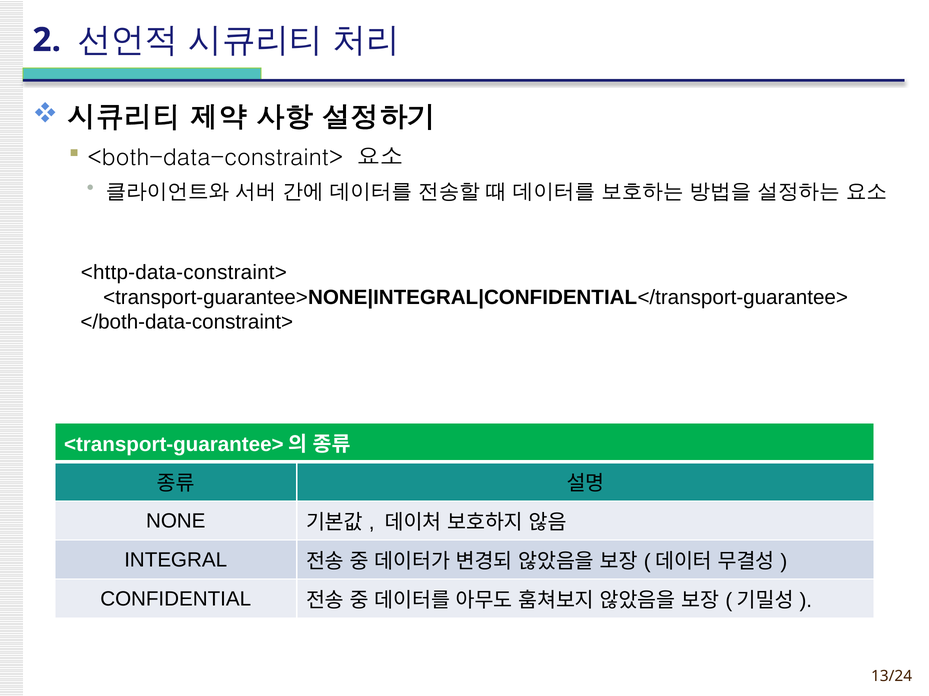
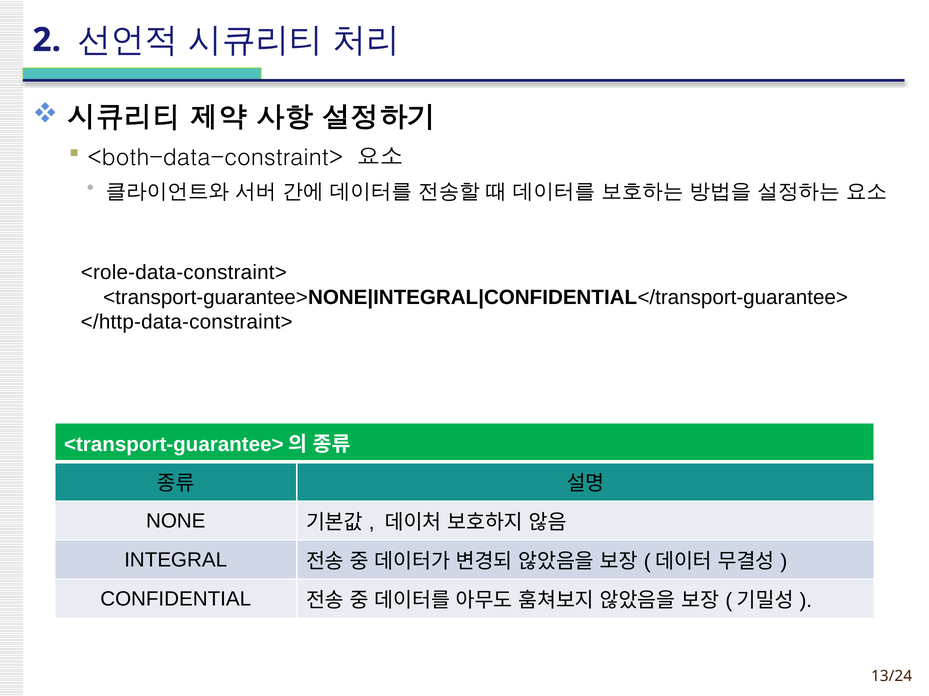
<http-data-constraint>: <http-data-constraint> -> <role-data-constraint>
</both-data-constraint>: </both-data-constraint> -> </http-data-constraint>
